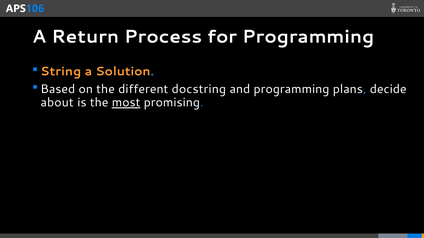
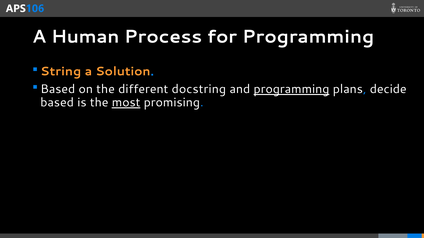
Return: Return -> Human
programming at (291, 89) underline: none -> present
about at (57, 103): about -> based
